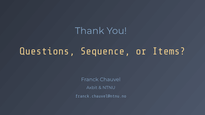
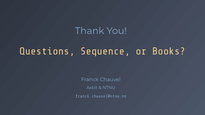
Items: Items -> Books
